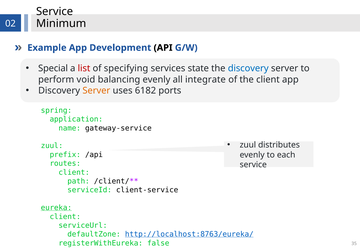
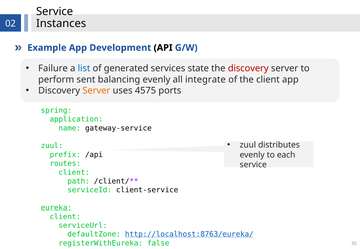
Minimum: Minimum -> Instances
Special: Special -> Failure
list colour: red -> blue
specifying: specifying -> generated
discovery at (248, 68) colour: blue -> red
void: void -> sent
6182: 6182 -> 4575
